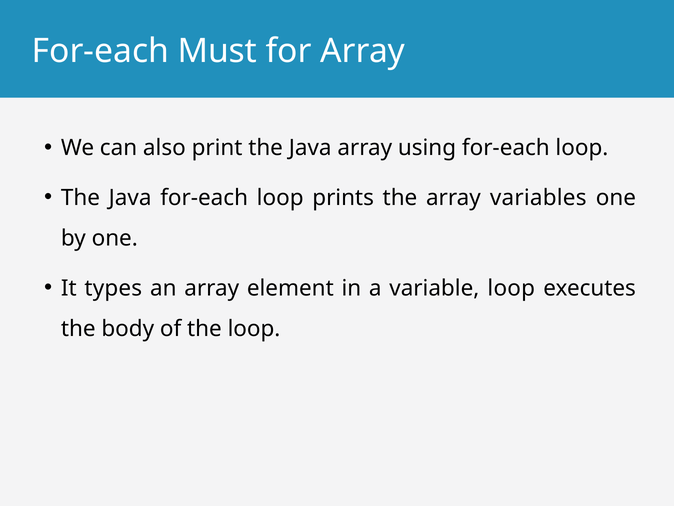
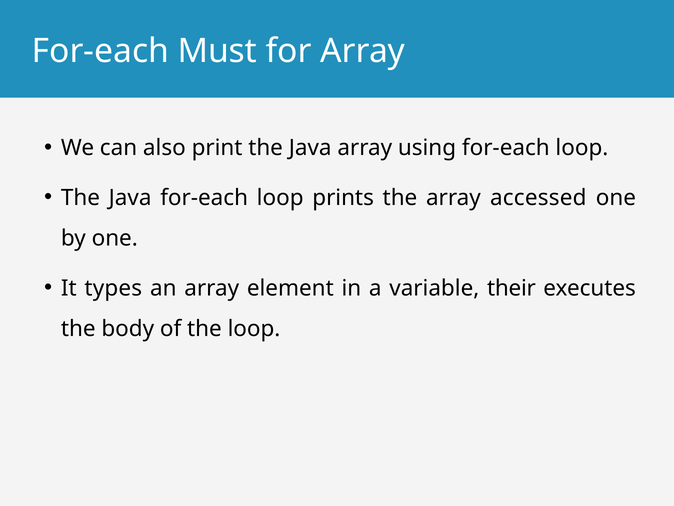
variables: variables -> accessed
variable loop: loop -> their
